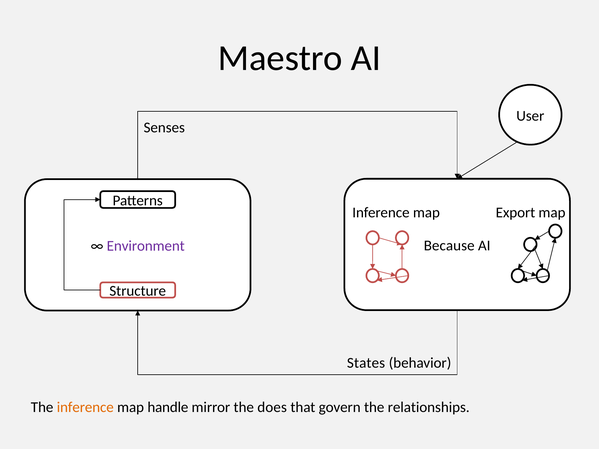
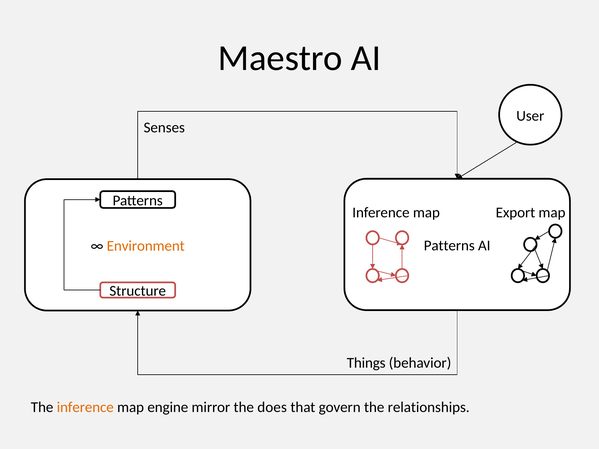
Because at (449, 246): Because -> Patterns
Environment colour: purple -> orange
States: States -> Things
handle: handle -> engine
